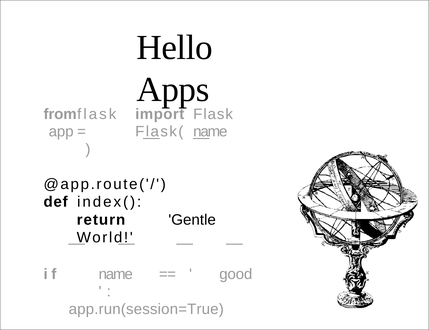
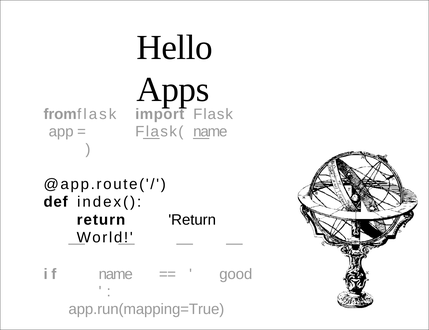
return Gentle: Gentle -> Return
app.run(session=True: app.run(session=True -> app.run(mapping=True
